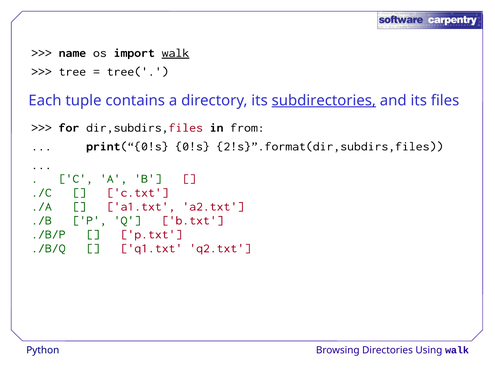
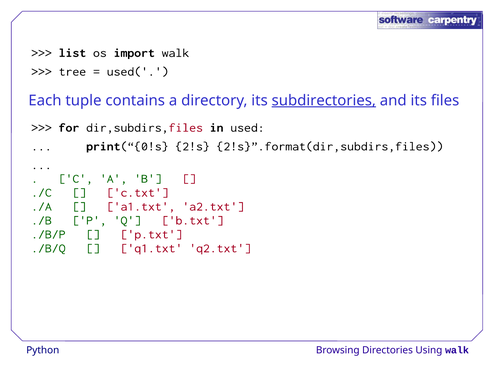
name: name -> list
walk at (175, 53) underline: present -> none
tree(: tree( -> used(
from: from -> used
0!s: 0!s -> 2!s
